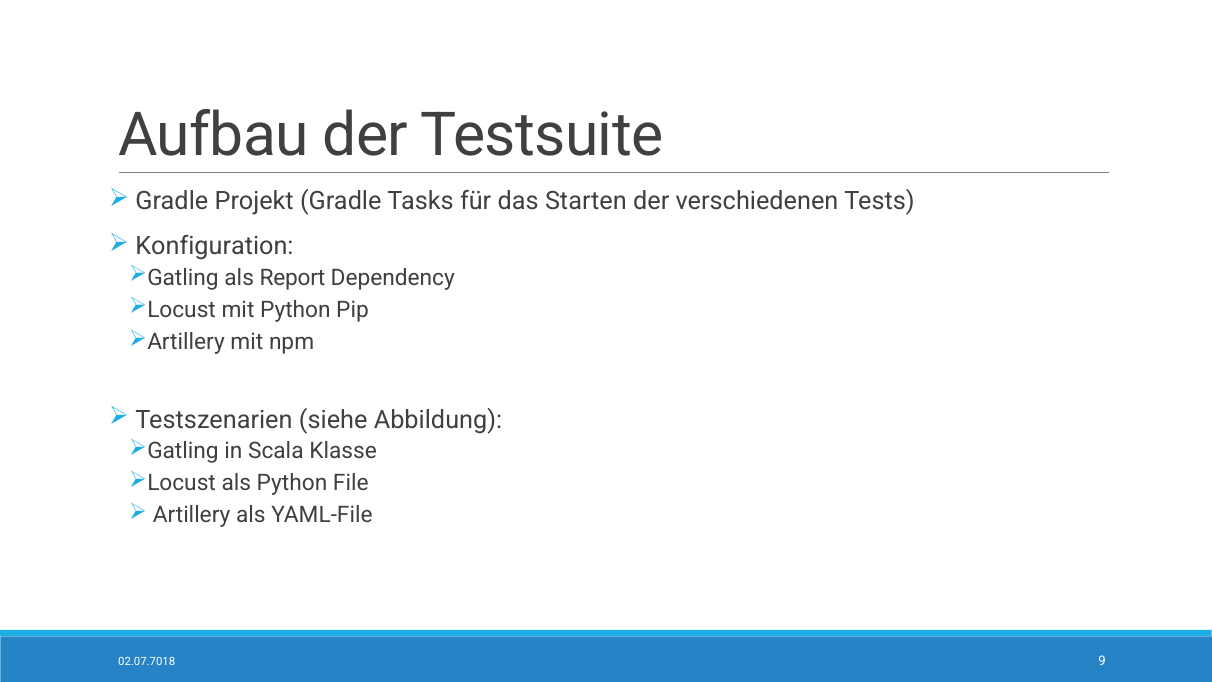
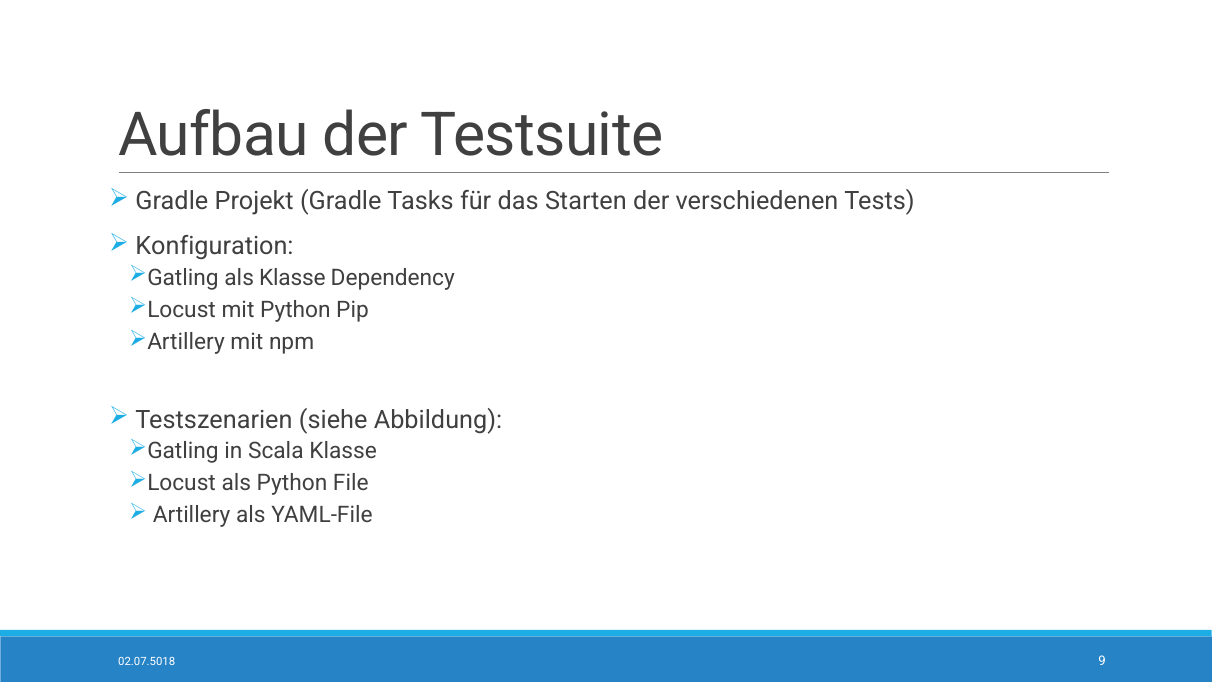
als Report: Report -> Klasse
02.07.7018: 02.07.7018 -> 02.07.5018
